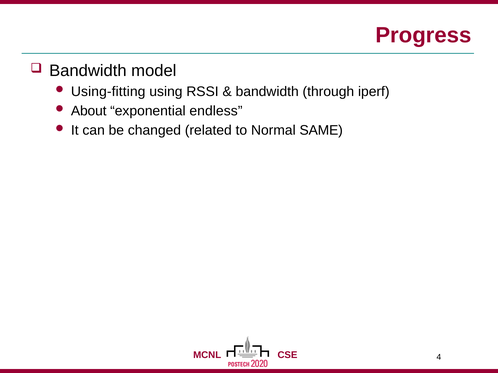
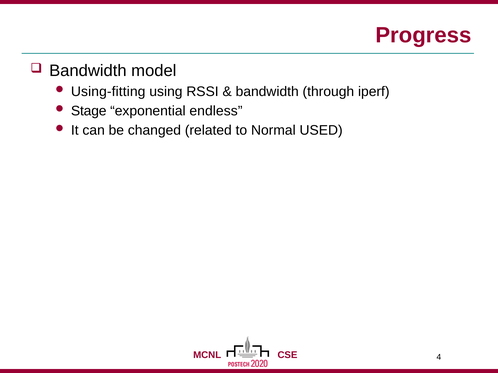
About: About -> Stage
SAME: SAME -> USED
